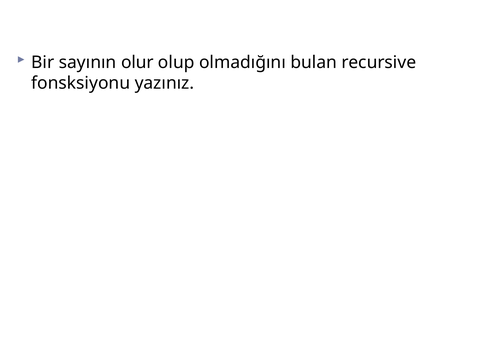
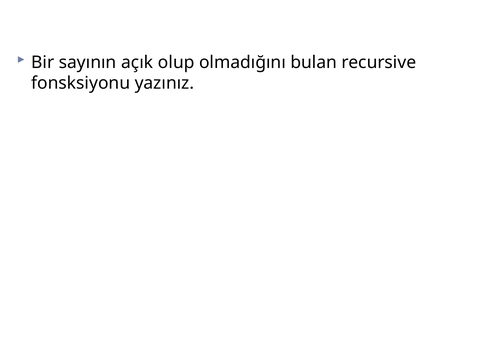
olur: olur -> açık
